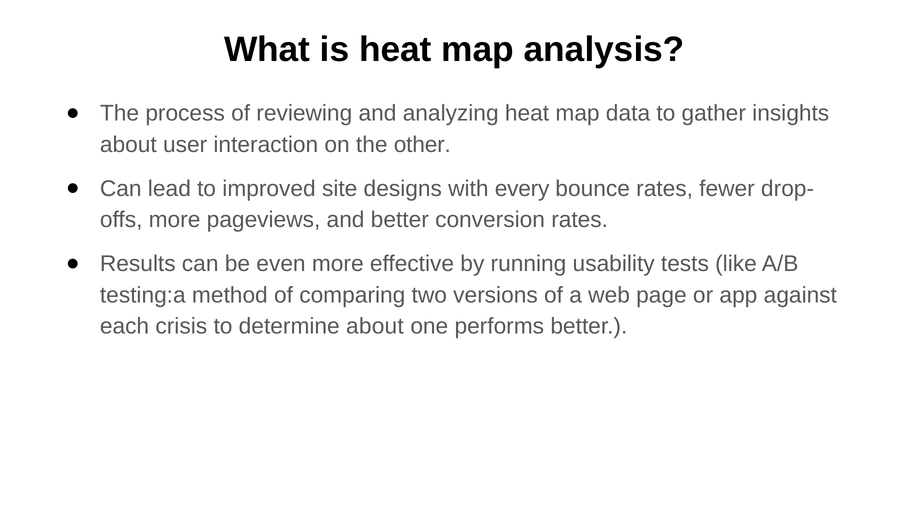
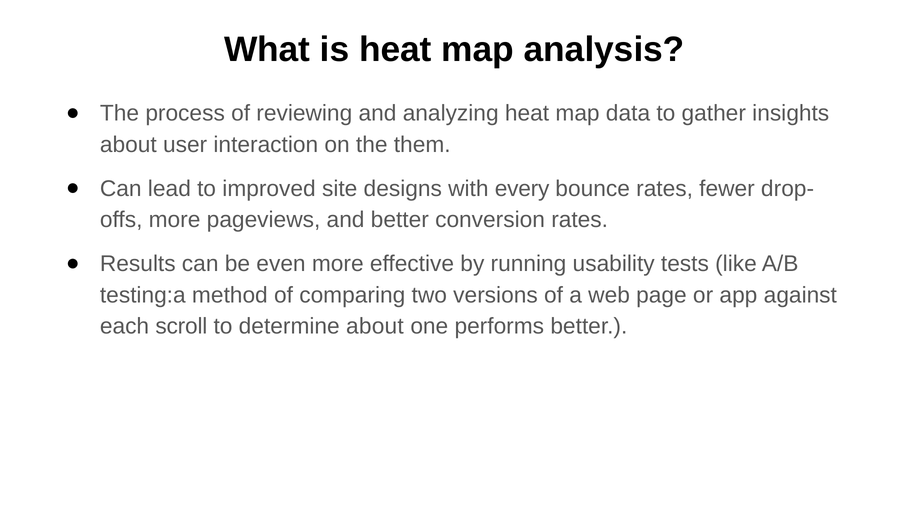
other: other -> them
crisis: crisis -> scroll
